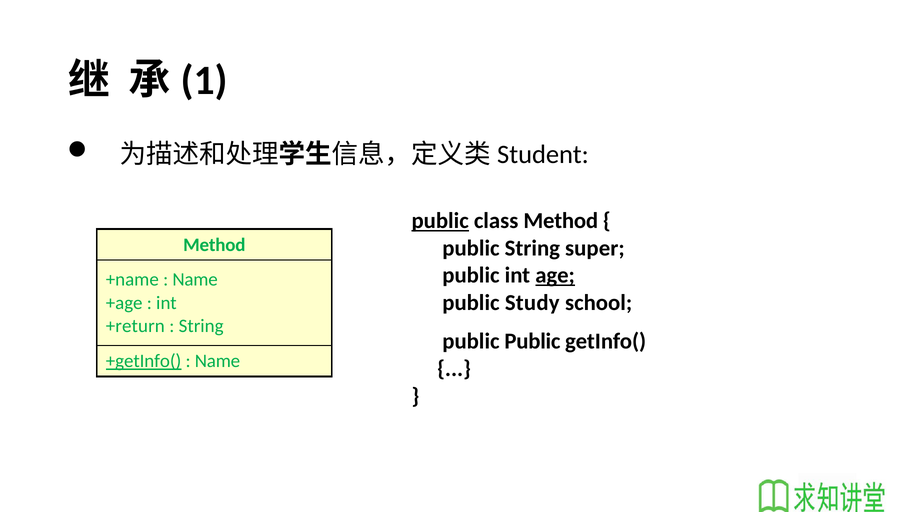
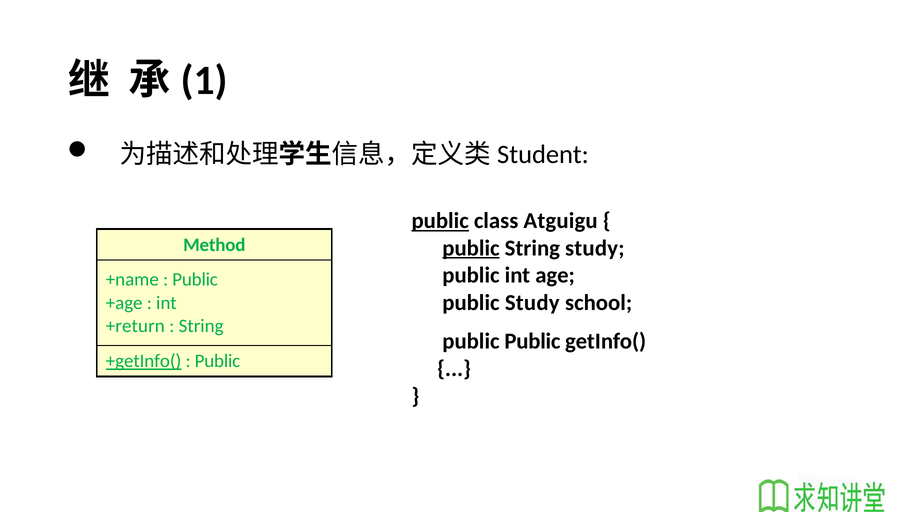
class Method: Method -> Atguigu
public at (471, 248) underline: none -> present
String super: super -> study
age underline: present -> none
Name at (195, 280): Name -> Public
Name at (217, 361): Name -> Public
